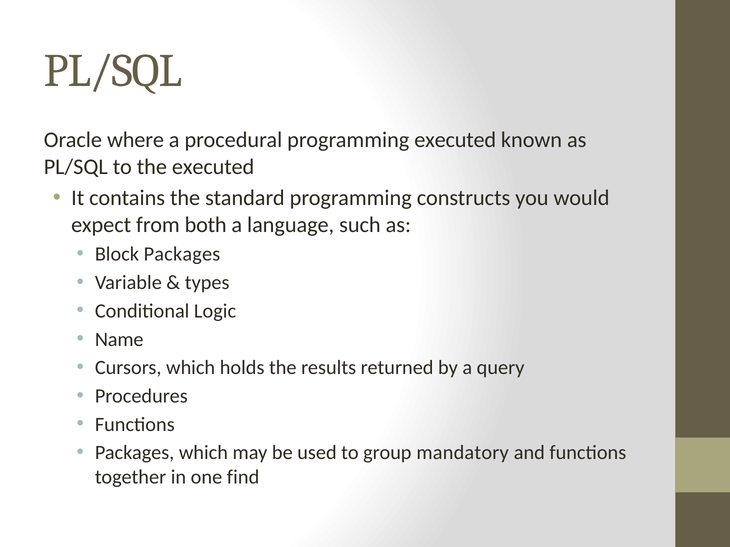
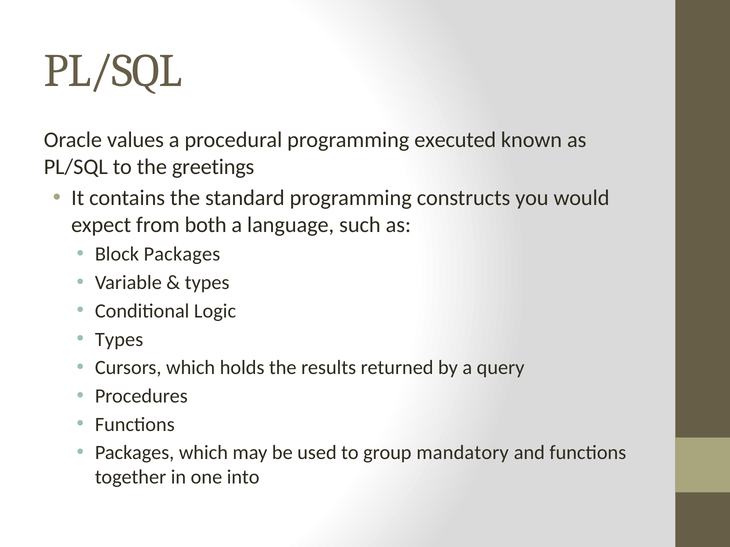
where: where -> values
the executed: executed -> greetings
Name at (119, 340): Name -> Types
find: find -> into
